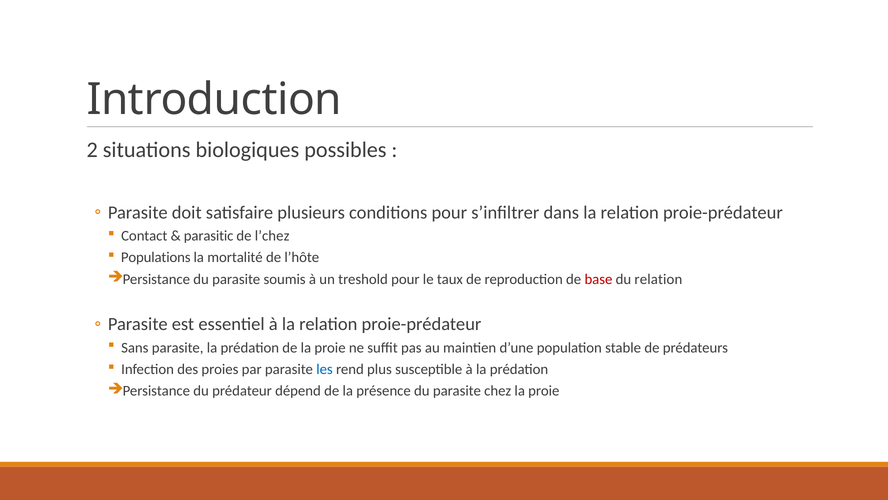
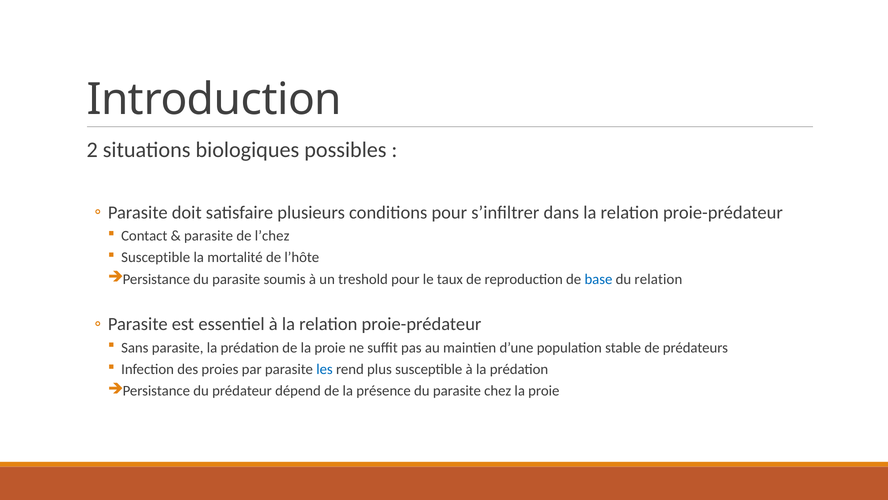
parasitic at (209, 236): parasitic -> parasite
Populations at (156, 257): Populations -> Susceptible
base colour: red -> blue
